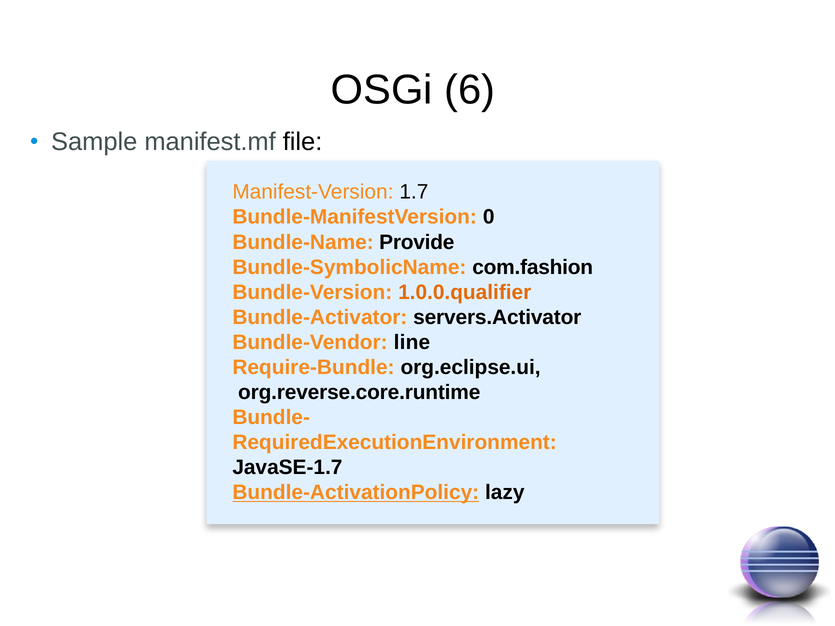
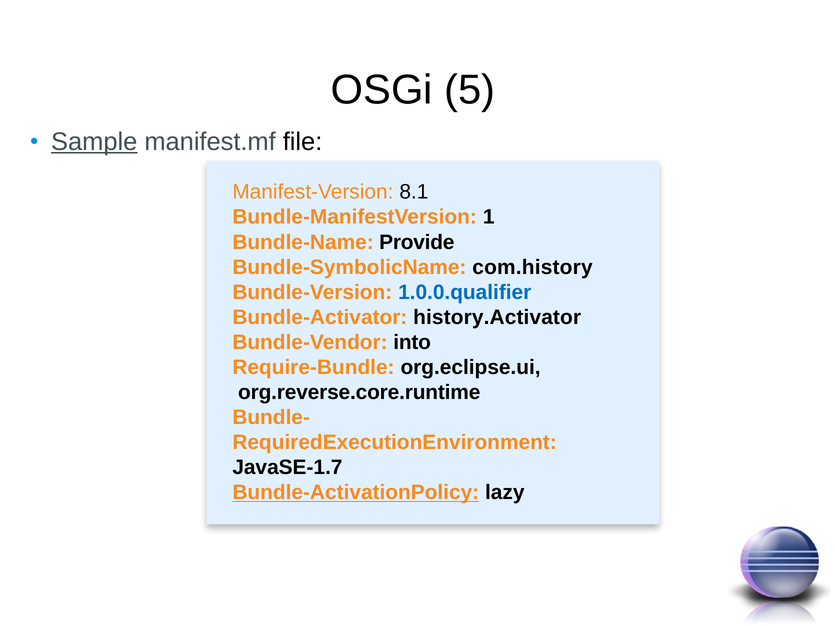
6: 6 -> 5
Sample underline: none -> present
1.7: 1.7 -> 8.1
0: 0 -> 1
com.fashion: com.fashion -> com.history
1.0.0.qualifier colour: orange -> blue
servers.Activator: servers.Activator -> history.Activator
line: line -> into
